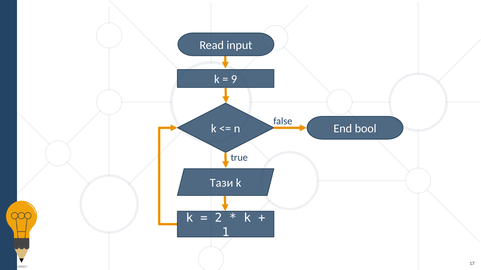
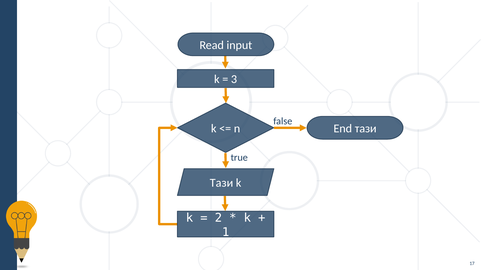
9: 9 -> 3
End bool: bool -> тази
